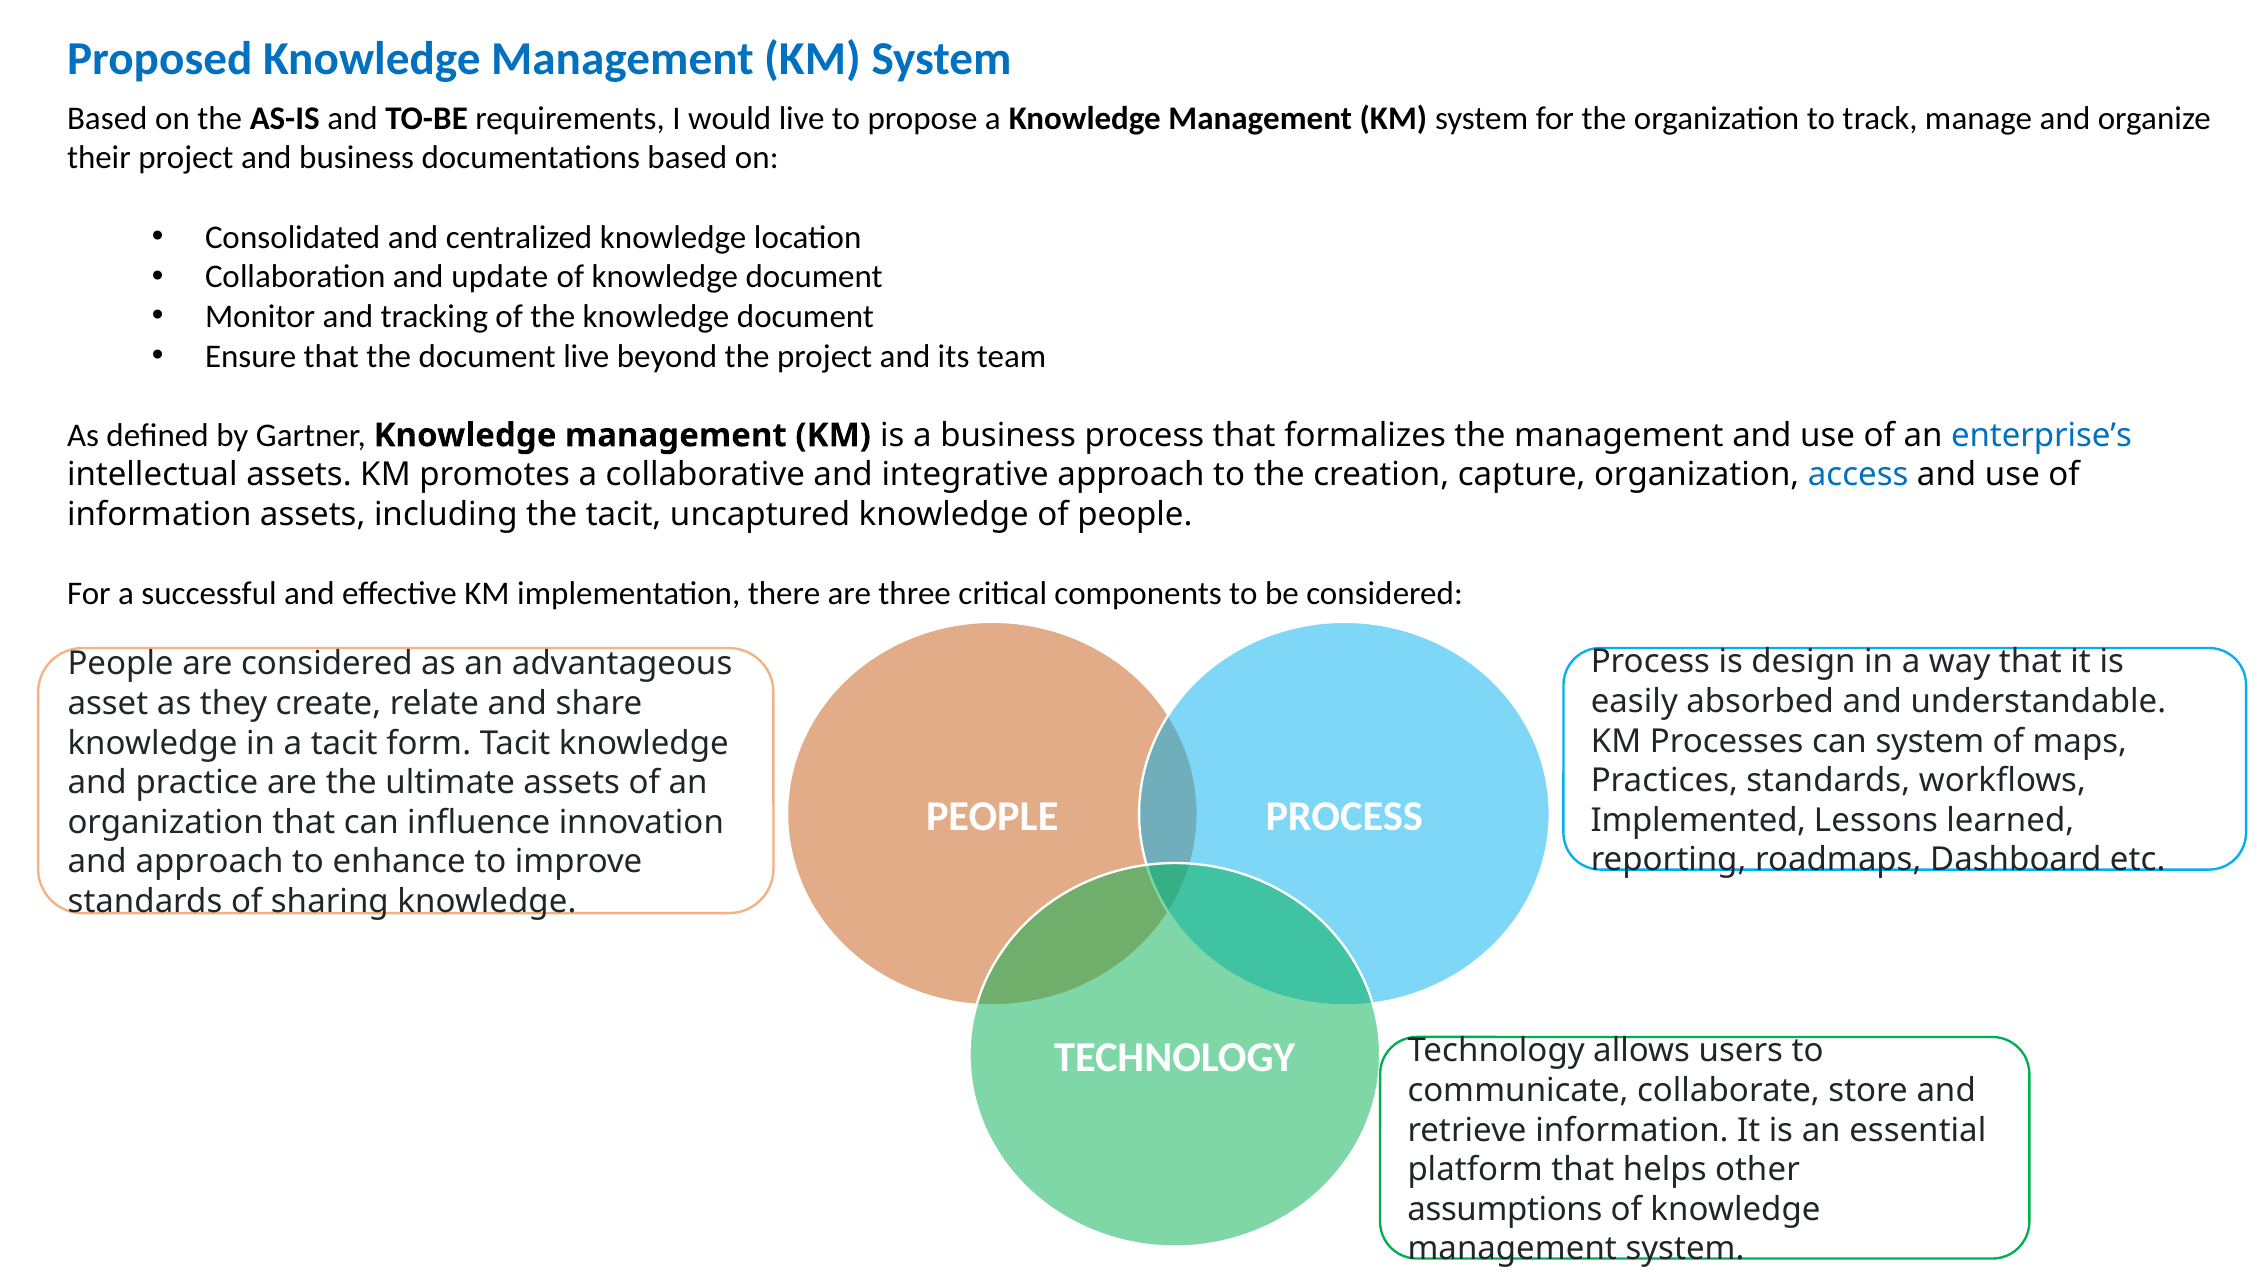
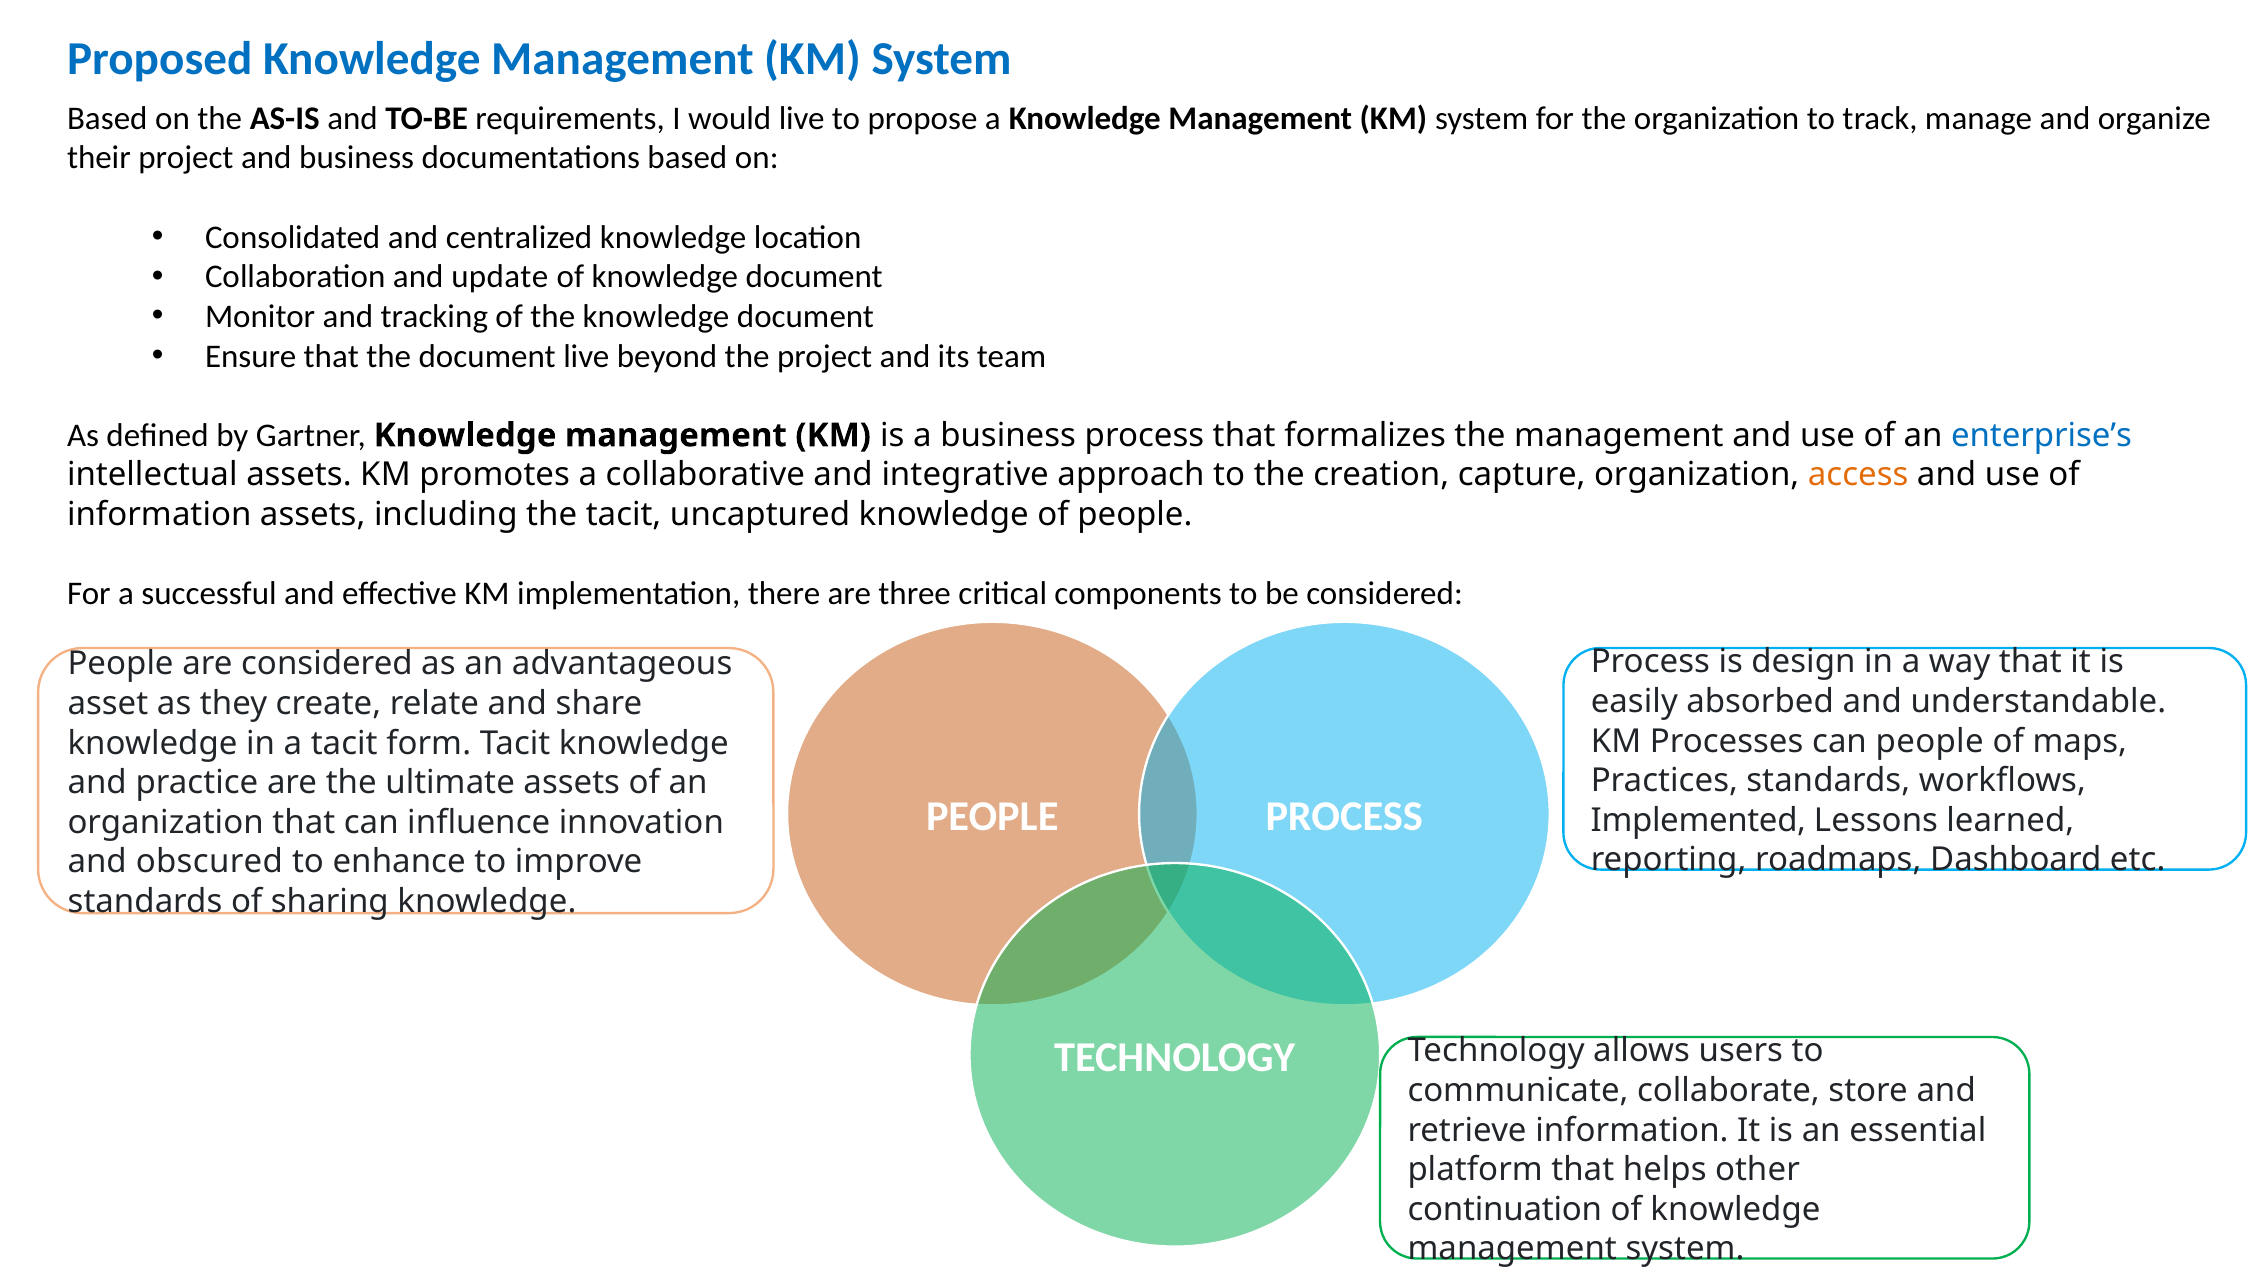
access colour: blue -> orange
can system: system -> people
and approach: approach -> obscured
assumptions: assumptions -> continuation
